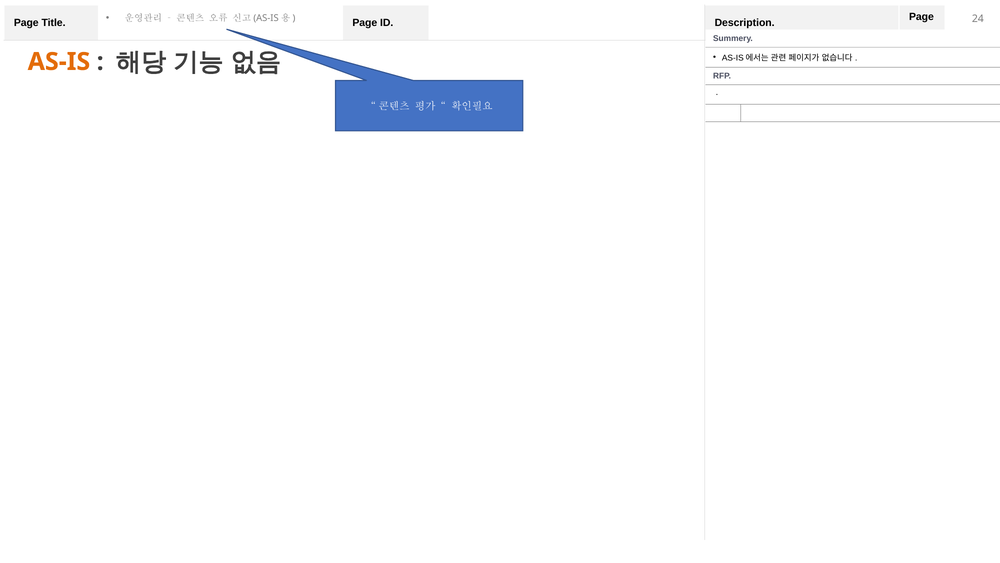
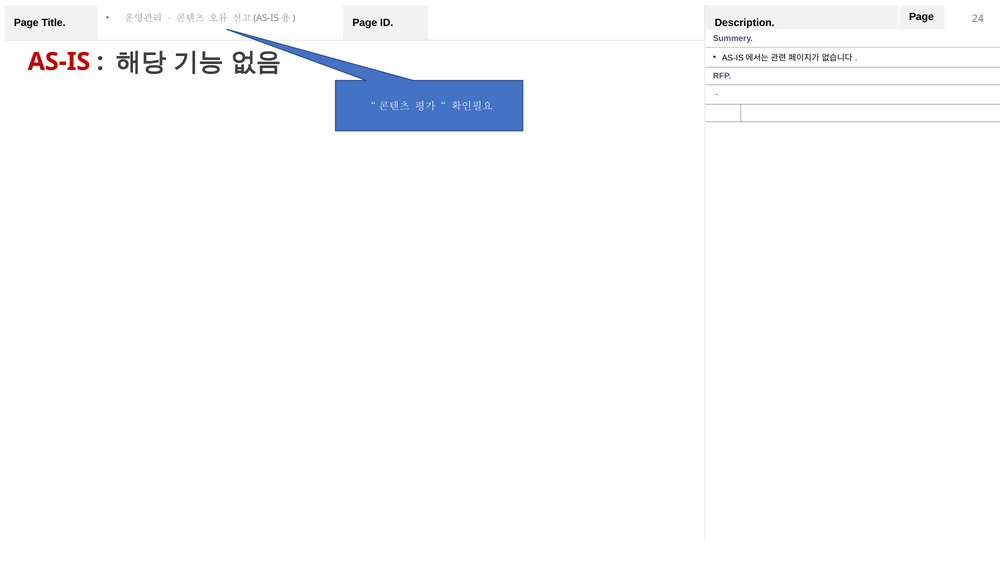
AS-IS colour: orange -> red
